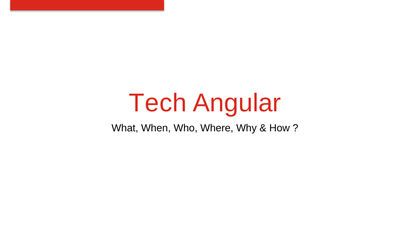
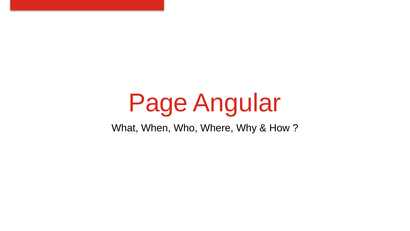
Tech: Tech -> Page
